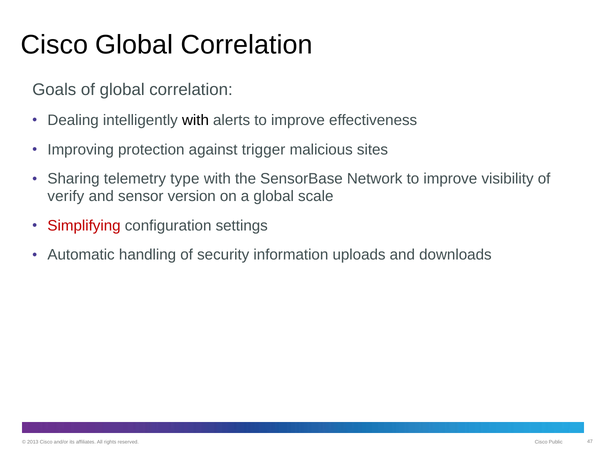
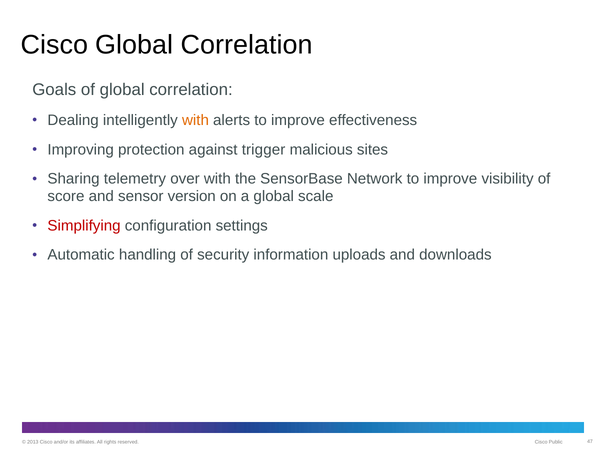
with at (195, 120) colour: black -> orange
type: type -> over
verify: verify -> score
